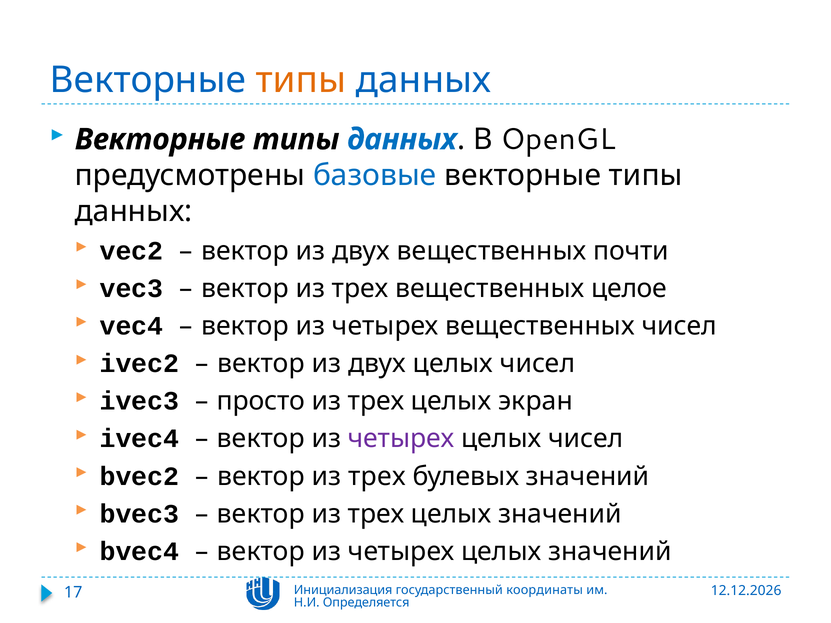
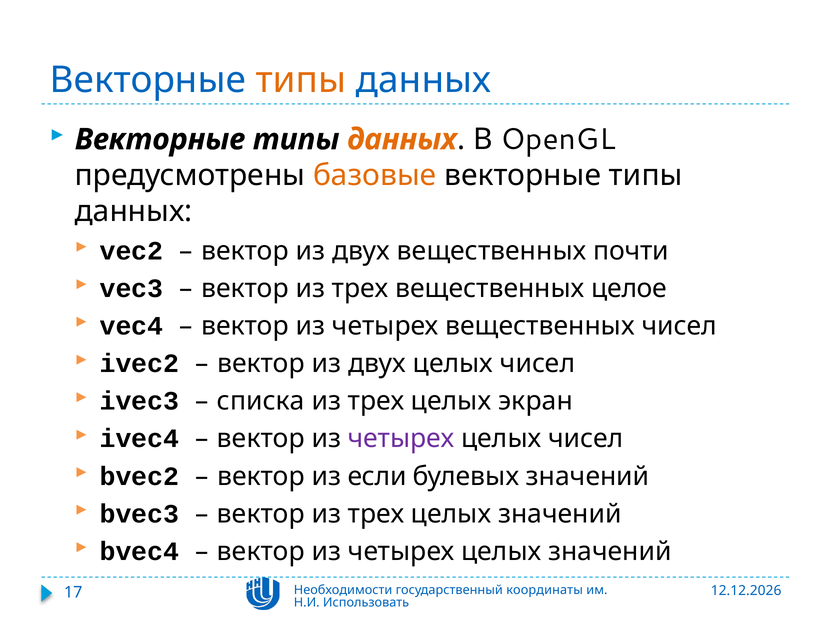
данных at (402, 140) colour: blue -> orange
базовые colour: blue -> orange
просто: просто -> списка
трех at (377, 476): трех -> если
Инициализация: Инициализация -> Необходимости
Определяется: Определяется -> Использовать
